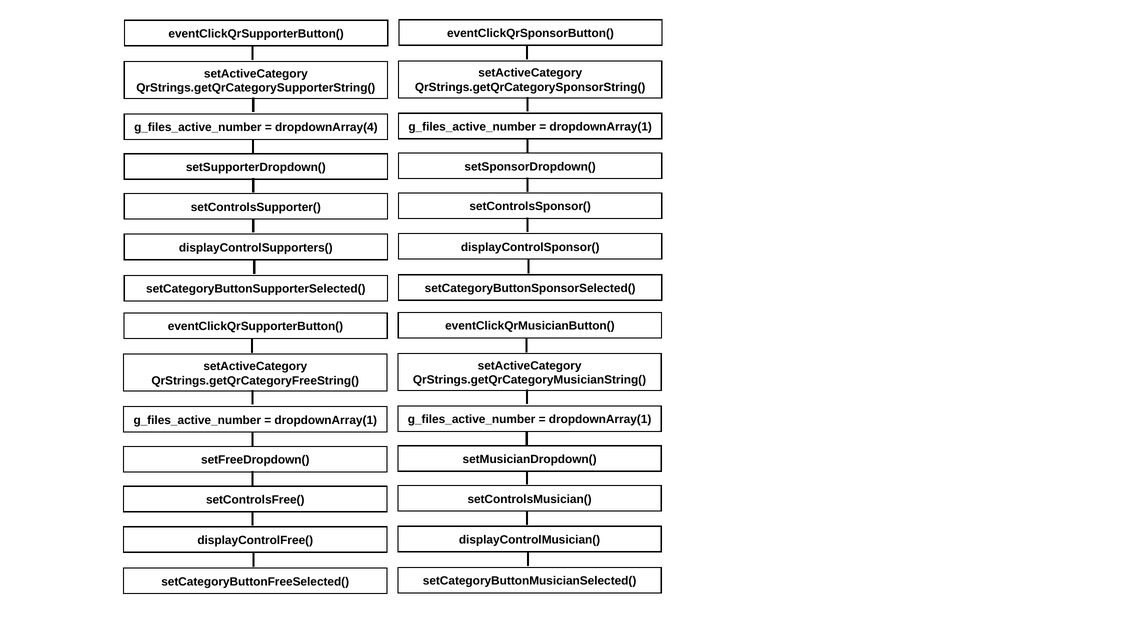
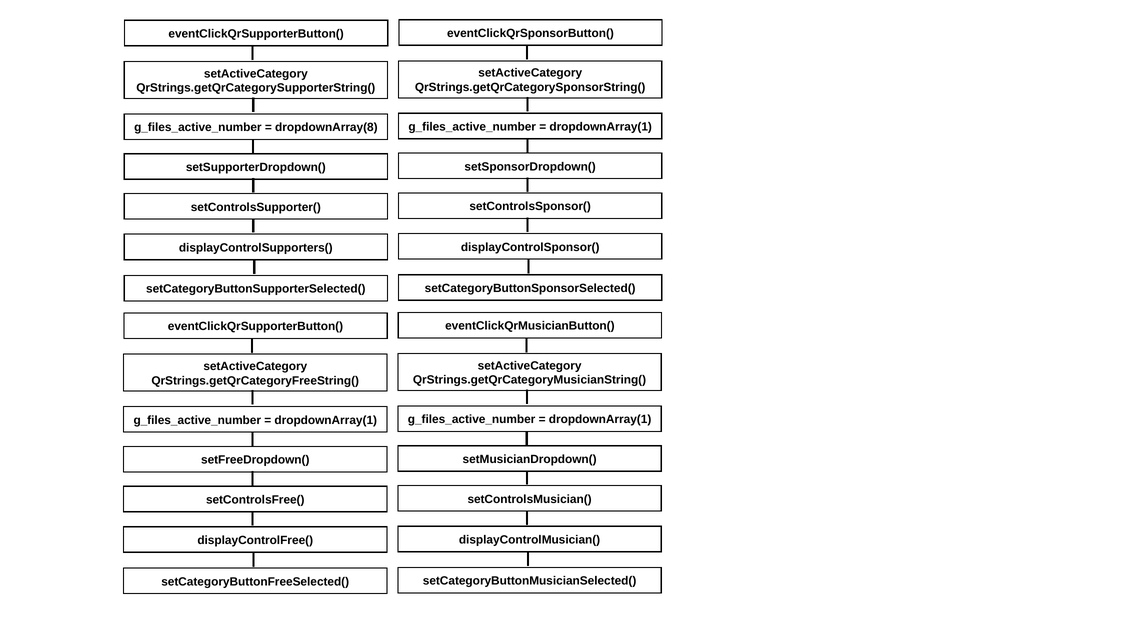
dropdownArray(4: dropdownArray(4 -> dropdownArray(8
